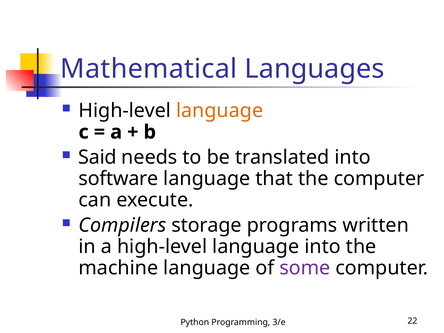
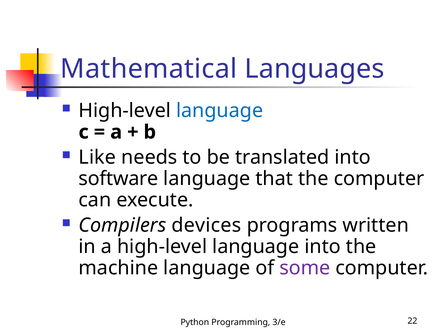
language at (220, 111) colour: orange -> blue
Said: Said -> Like
storage: storage -> devices
